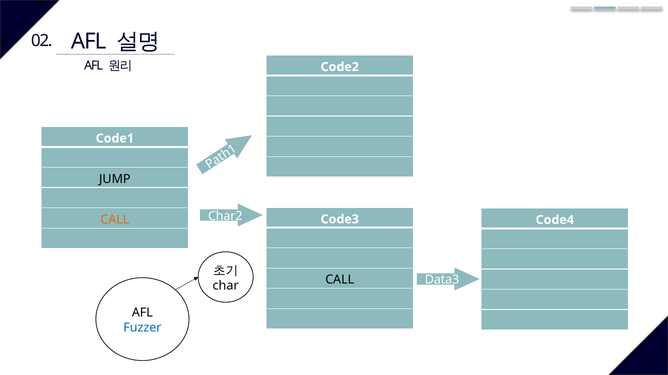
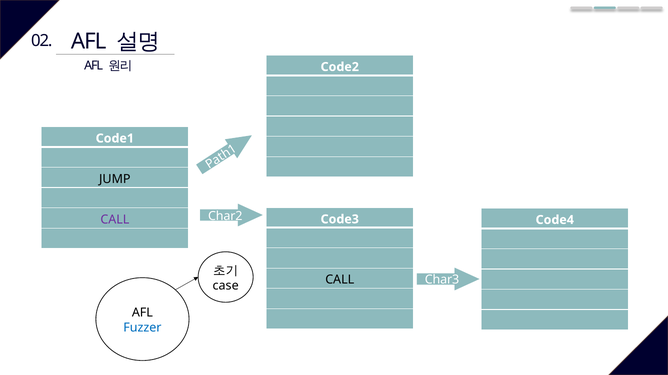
CALL at (115, 220) colour: orange -> purple
Data3: Data3 -> Char3
char: char -> case
